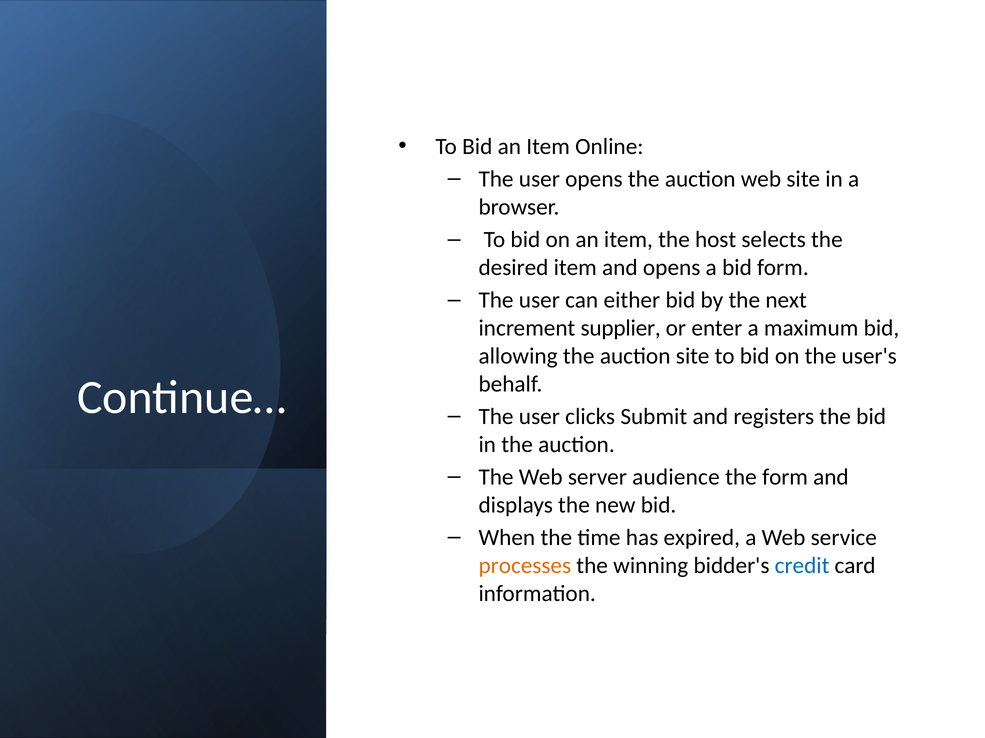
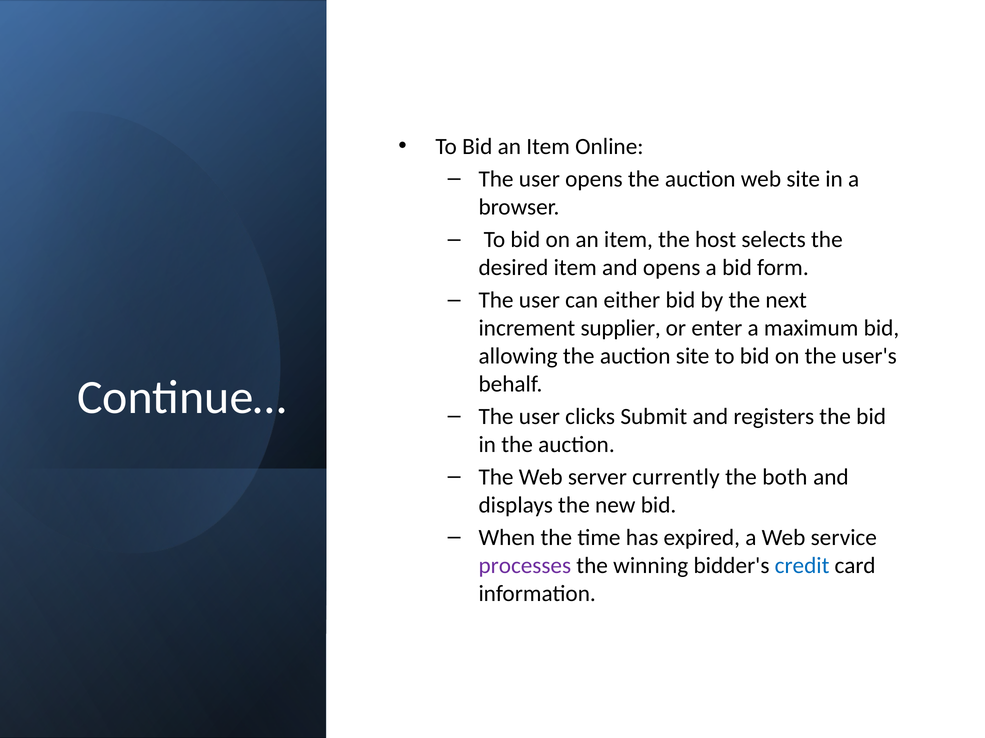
audience: audience -> currently
the form: form -> both
processes colour: orange -> purple
